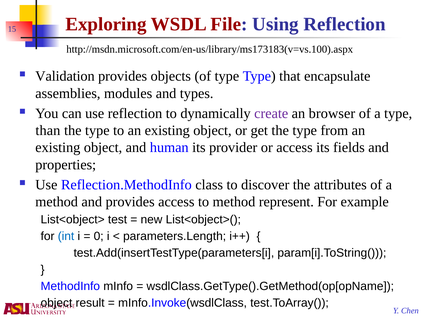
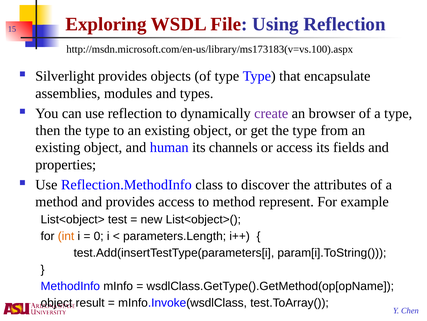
Validation: Validation -> Silverlight
than: than -> then
provider: provider -> channels
int colour: blue -> orange
